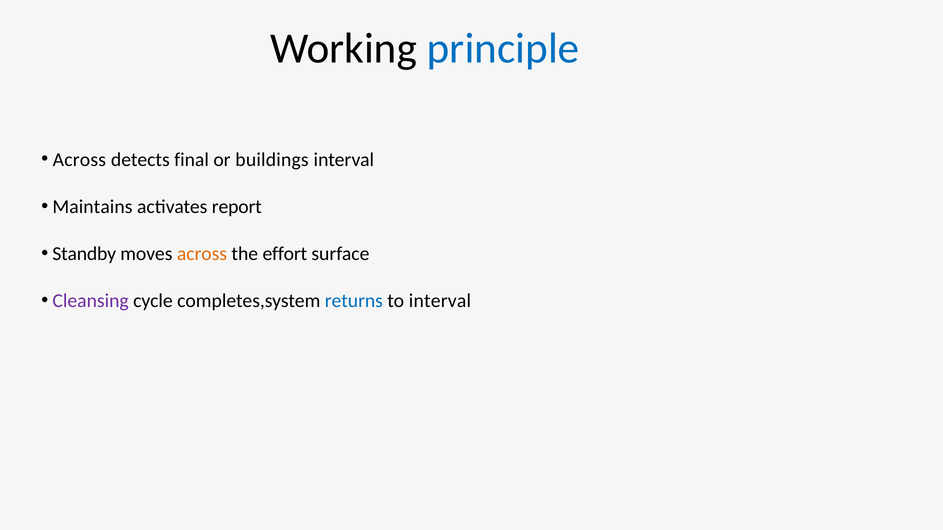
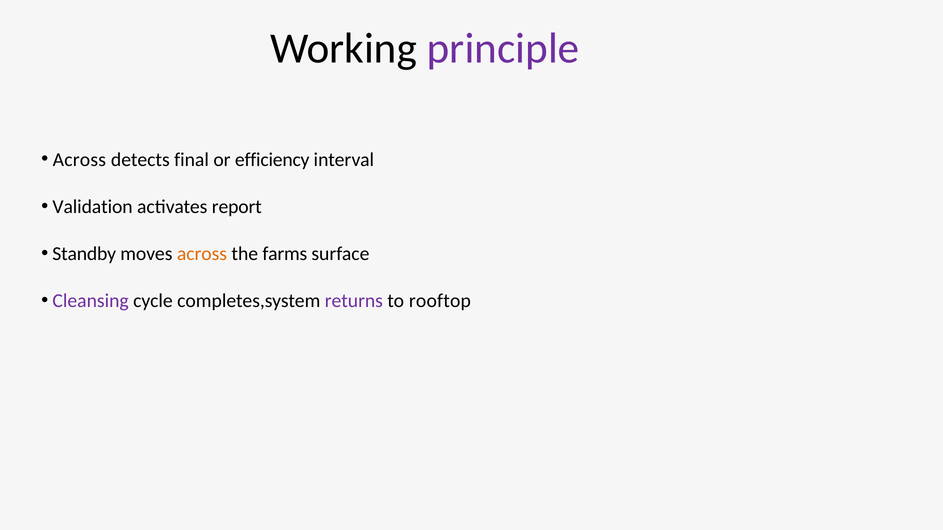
principle colour: blue -> purple
buildings: buildings -> efficiency
Maintains: Maintains -> Validation
effort: effort -> farms
returns colour: blue -> purple
to interval: interval -> rooftop
